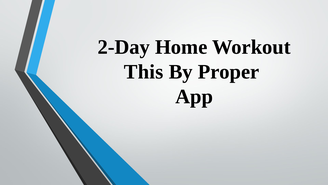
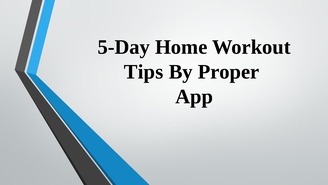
2-Day: 2-Day -> 5-Day
This: This -> Tips
